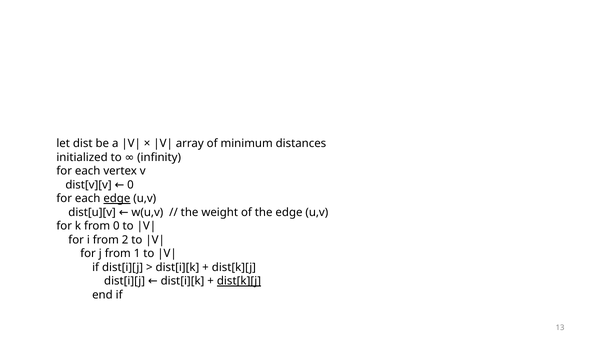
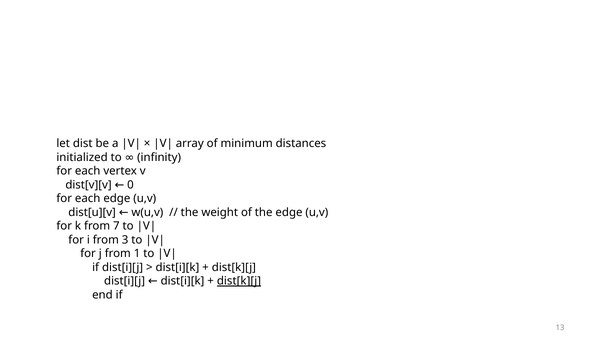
edge at (117, 198) underline: present -> none
from 0: 0 -> 7
2: 2 -> 3
